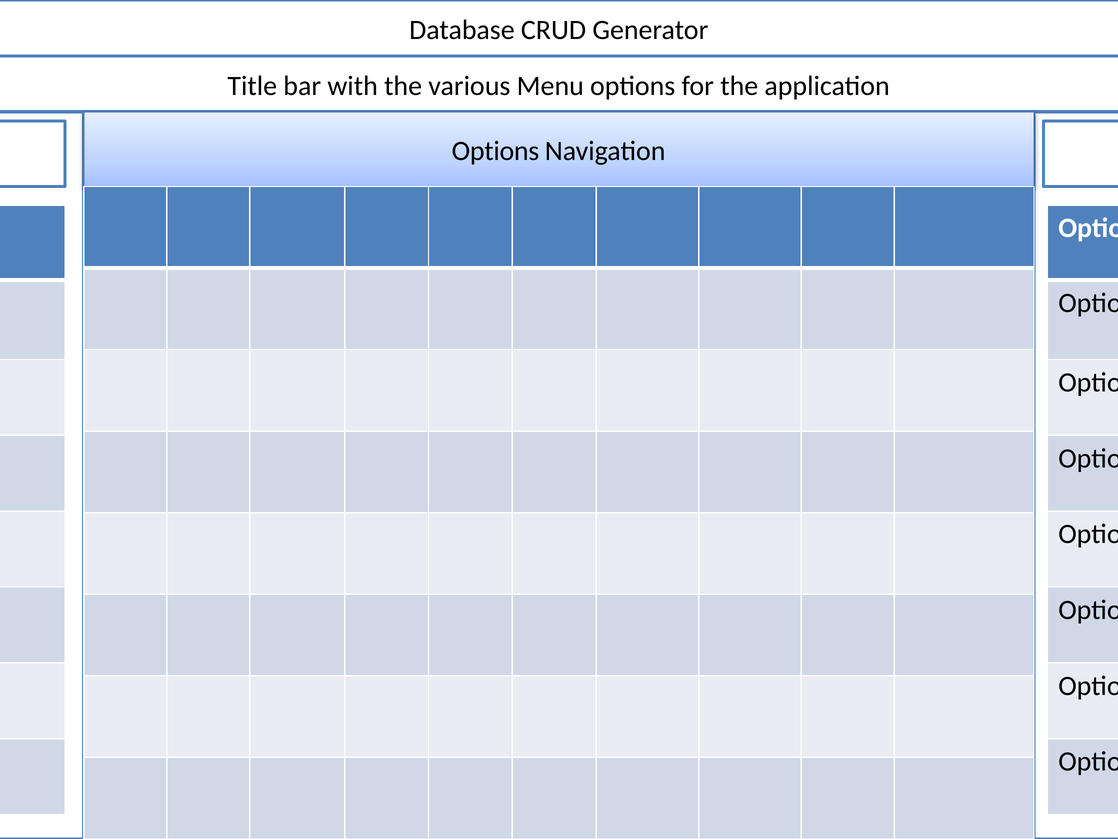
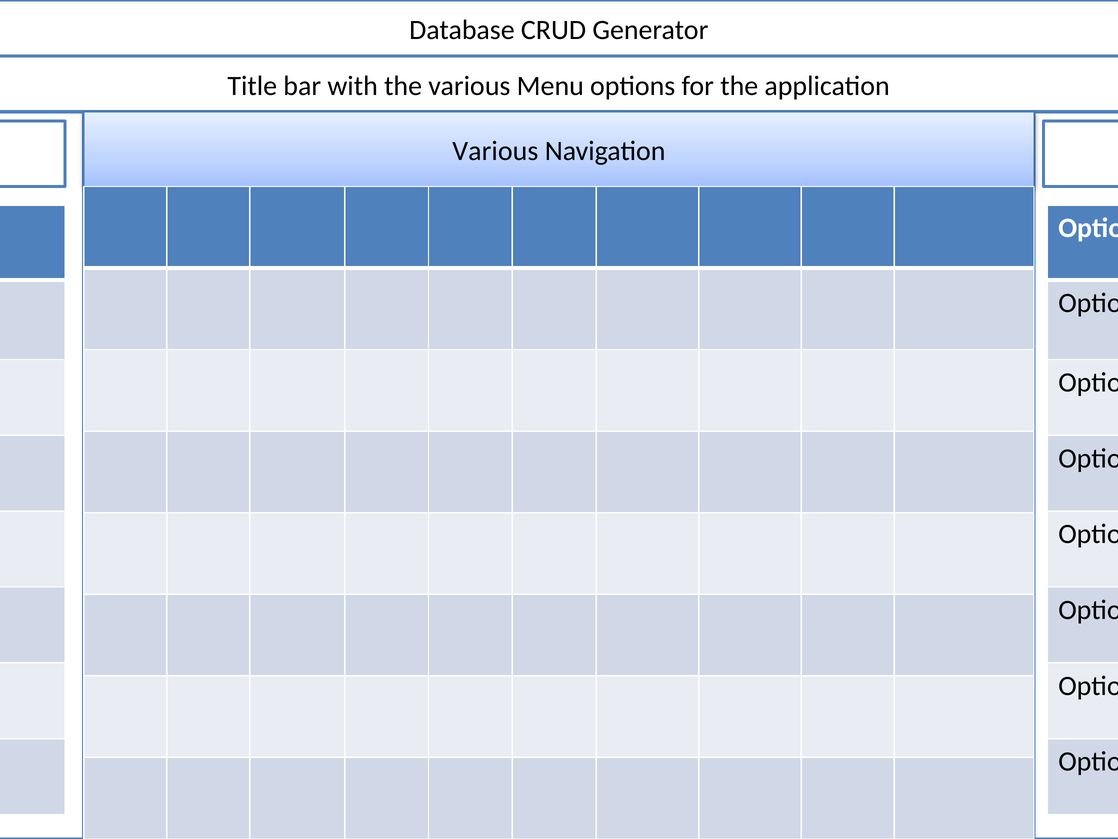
Options at (496, 151): Options -> Various
